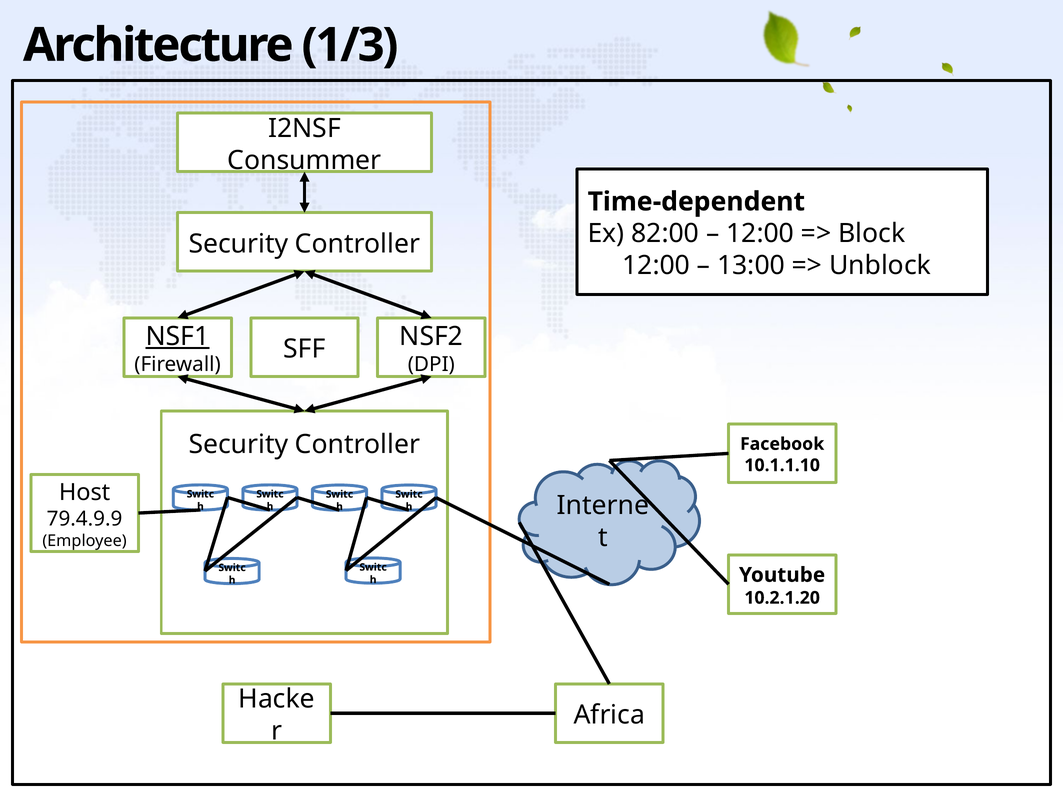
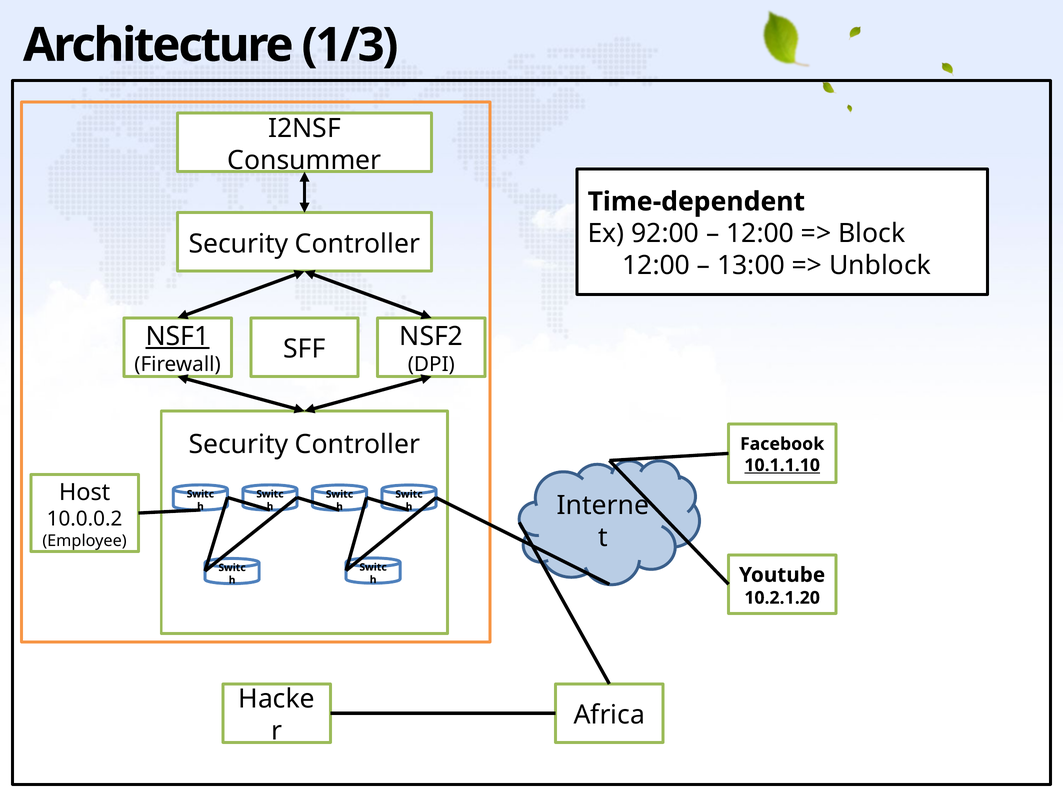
82:00: 82:00 -> 92:00
10.1.1.10 underline: none -> present
79.4.9.9: 79.4.9.9 -> 10.0.0.2
